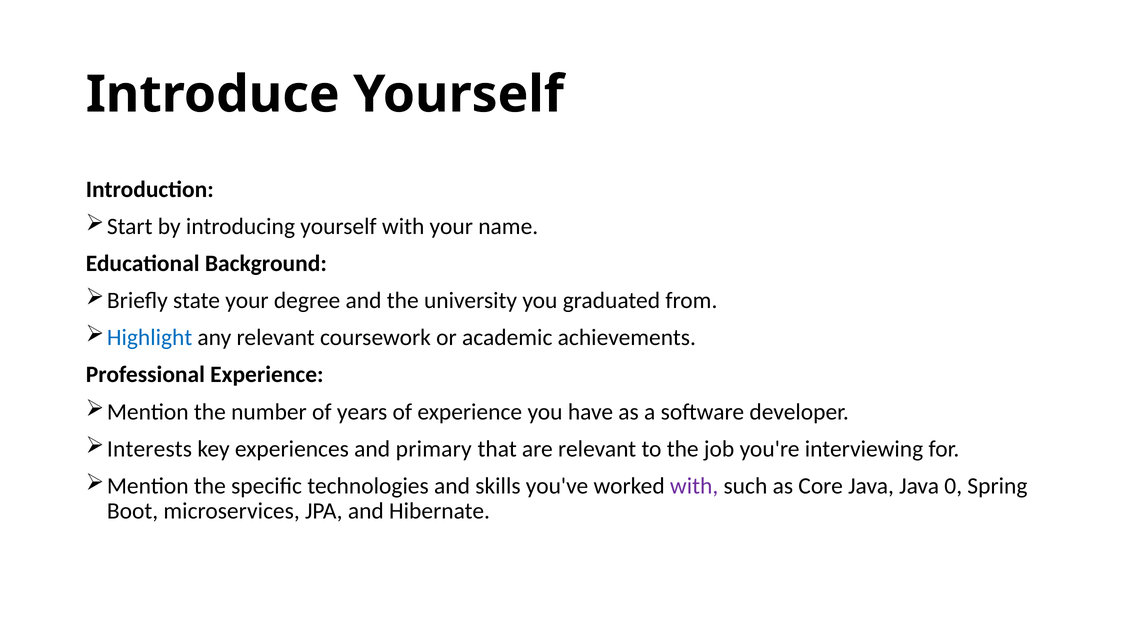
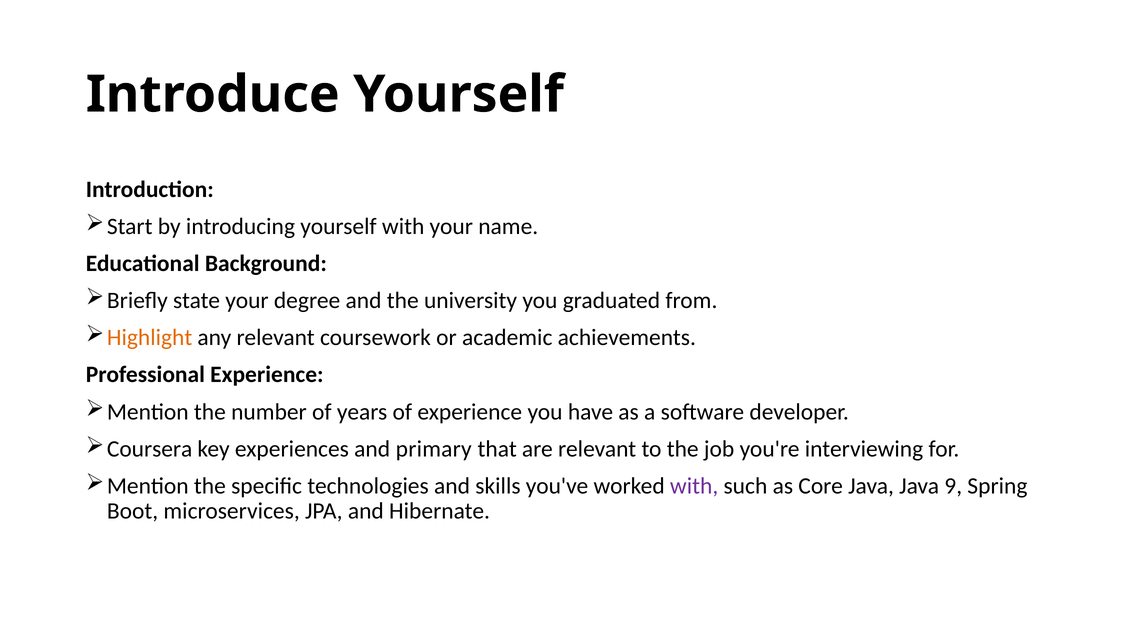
Highlight colour: blue -> orange
Interests: Interests -> Coursera
0: 0 -> 9
